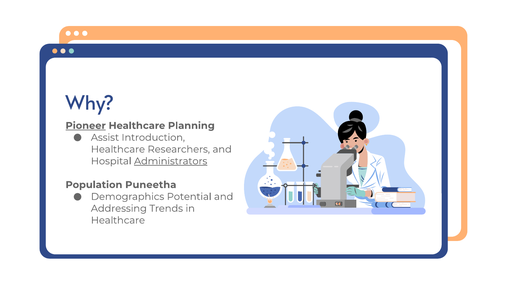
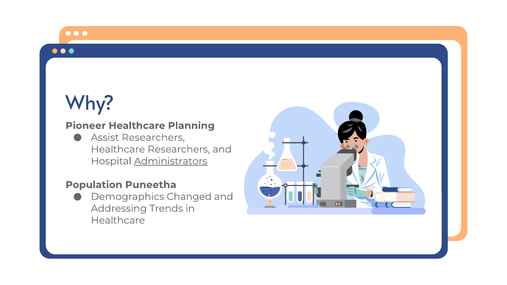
Pioneer underline: present -> none
Assist Introduction: Introduction -> Researchers
Potential: Potential -> Changed
